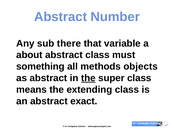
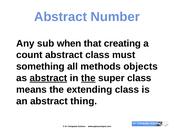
there: there -> when
variable: variable -> creating
about: about -> count
abstract at (48, 78) underline: none -> present
exact: exact -> thing
